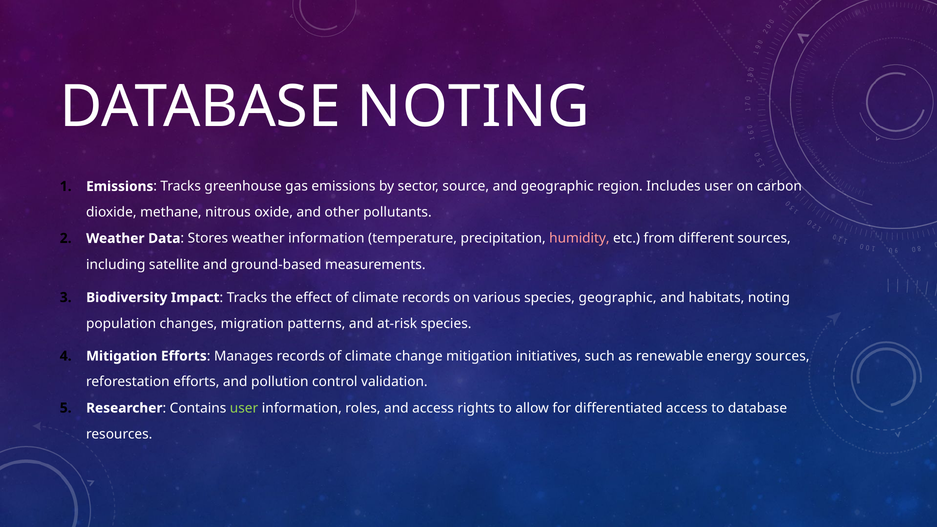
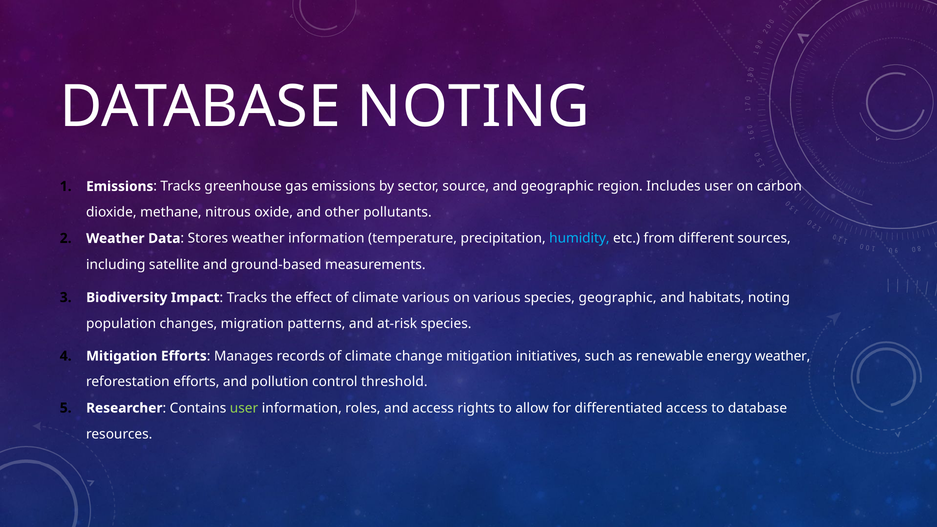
humidity colour: pink -> light blue
climate records: records -> various
energy sources: sources -> weather
validation: validation -> threshold
